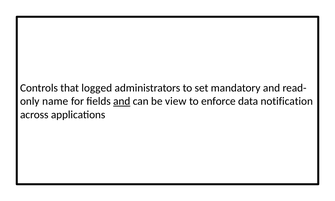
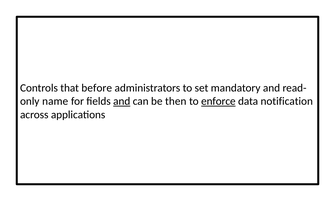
logged: logged -> before
view: view -> then
enforce underline: none -> present
